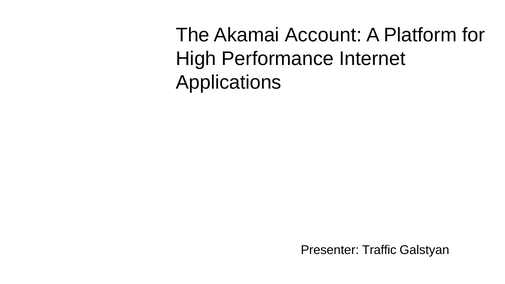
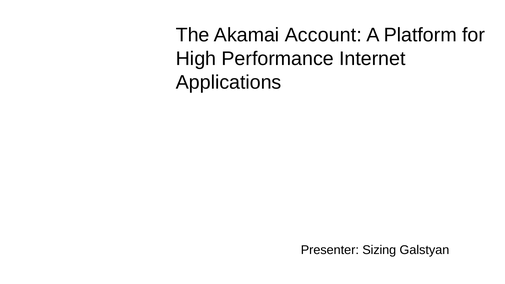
Traffic: Traffic -> Sizing
